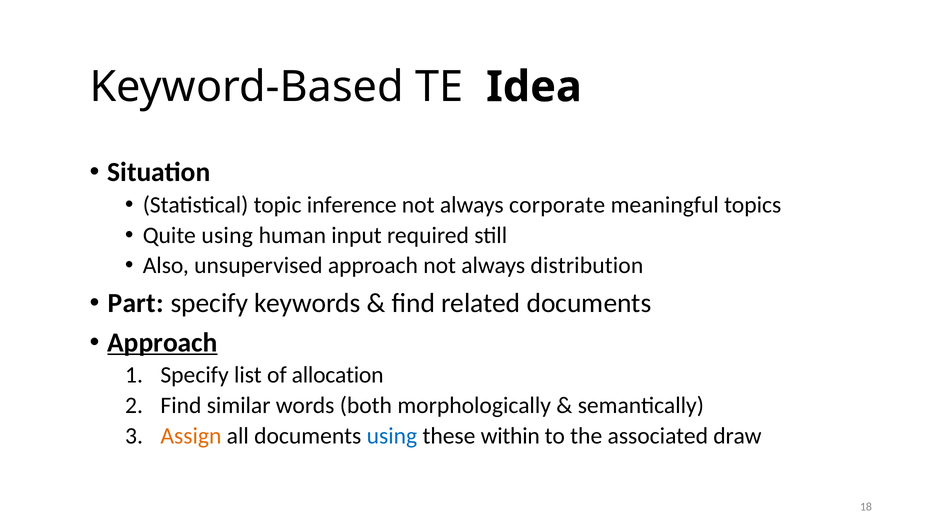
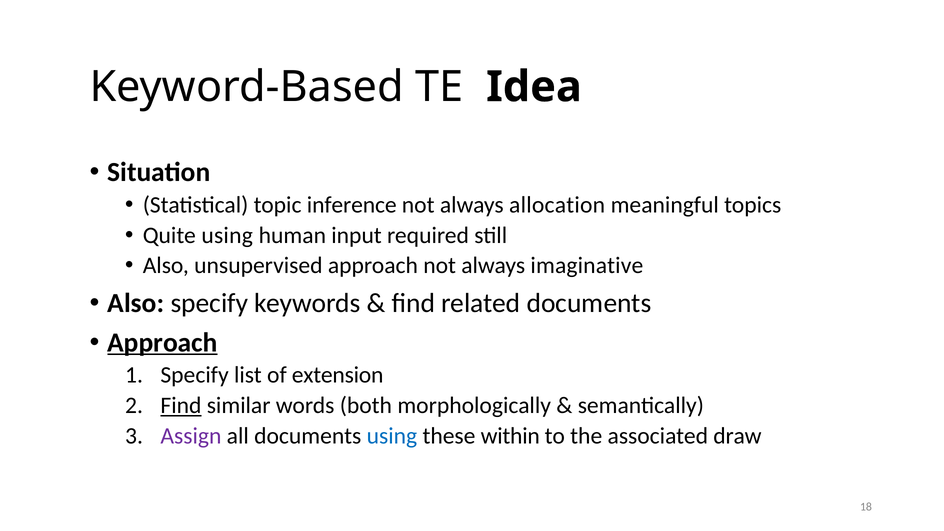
corporate: corporate -> allocation
distribution: distribution -> imaginative
Part at (136, 303): Part -> Also
allocation: allocation -> extension
Find at (181, 405) underline: none -> present
Assign colour: orange -> purple
